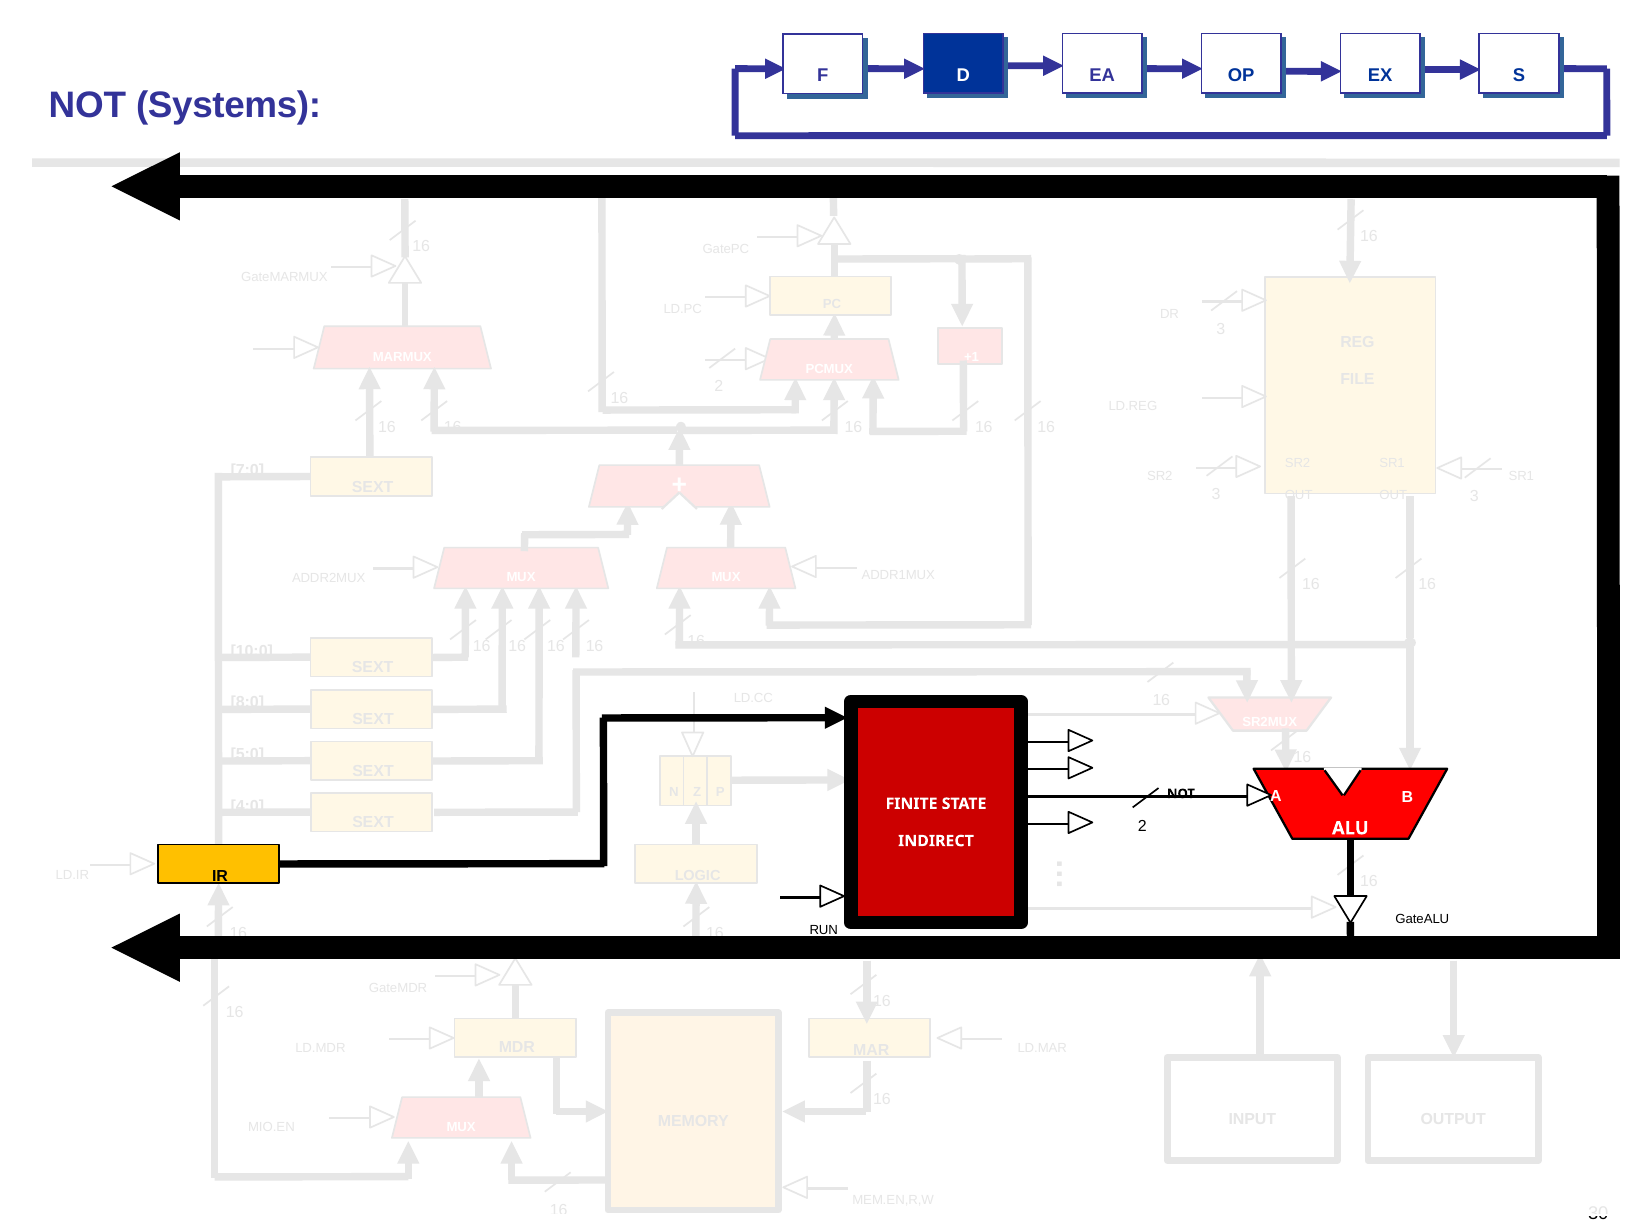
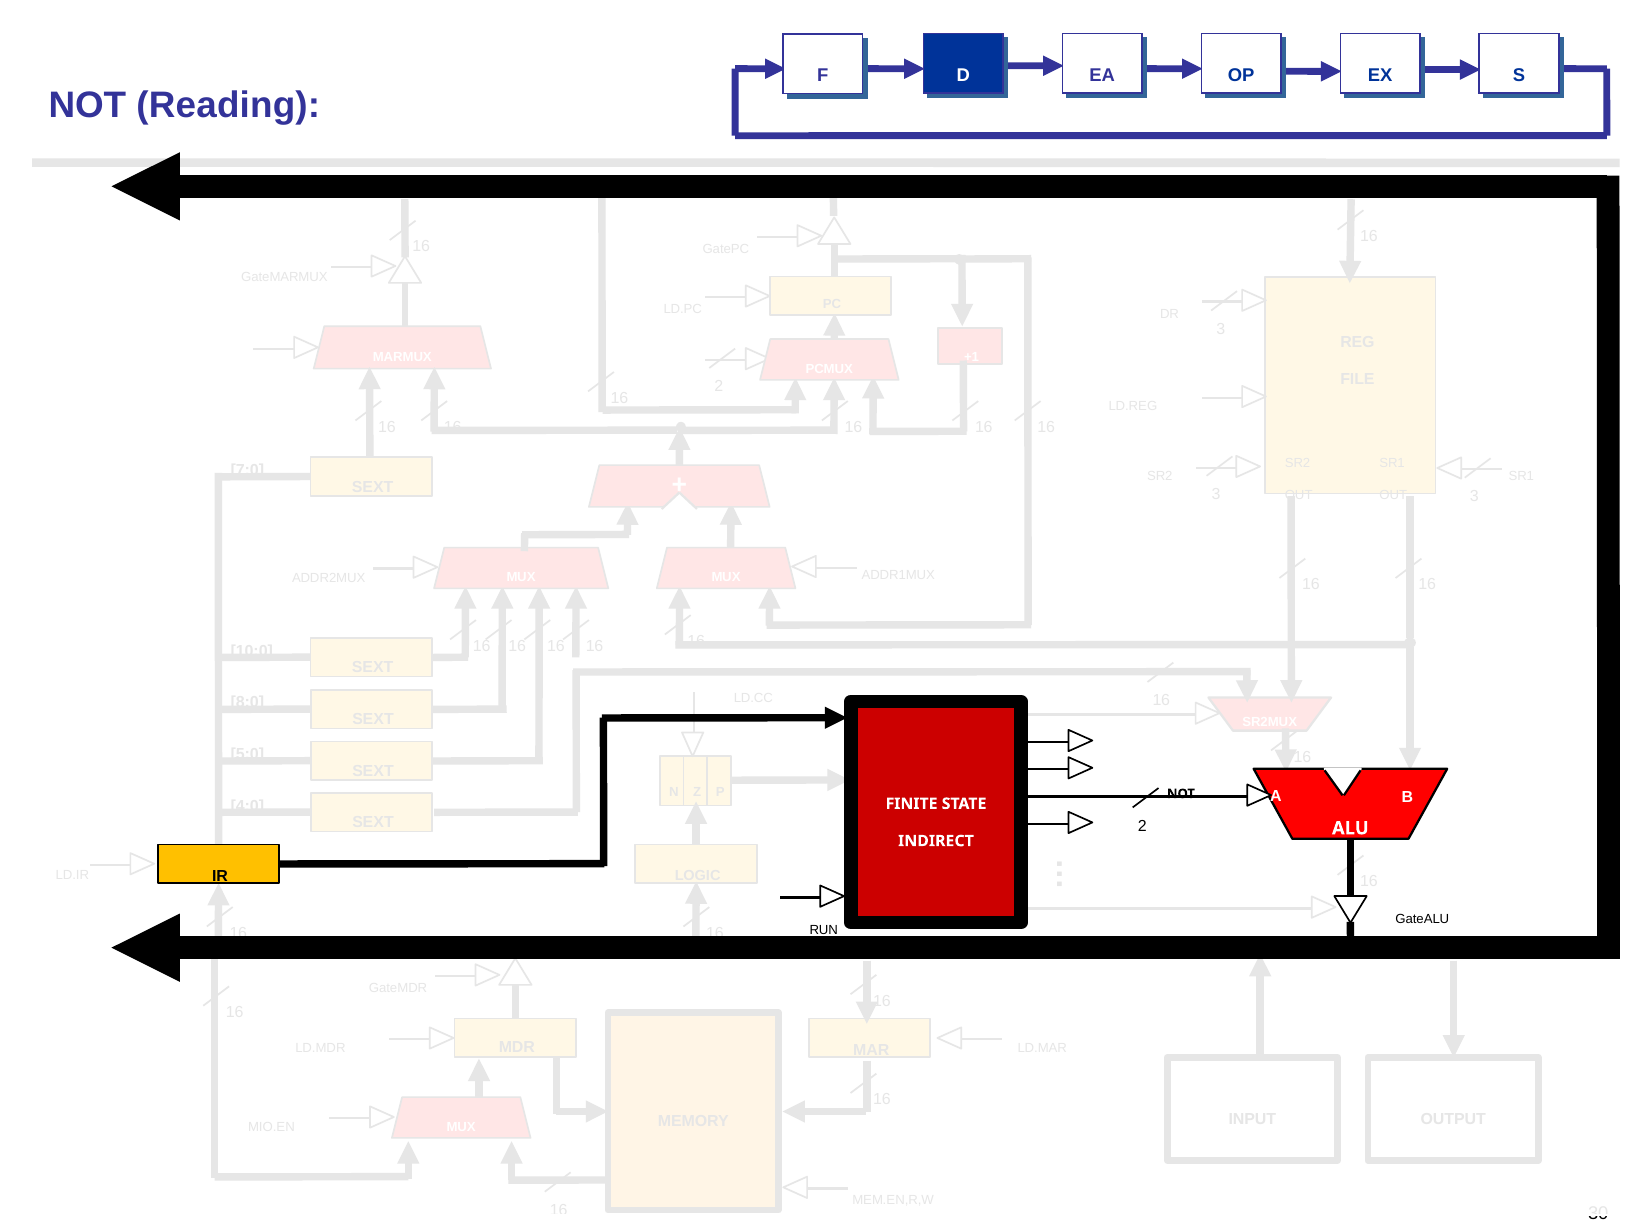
Systems: Systems -> Reading
